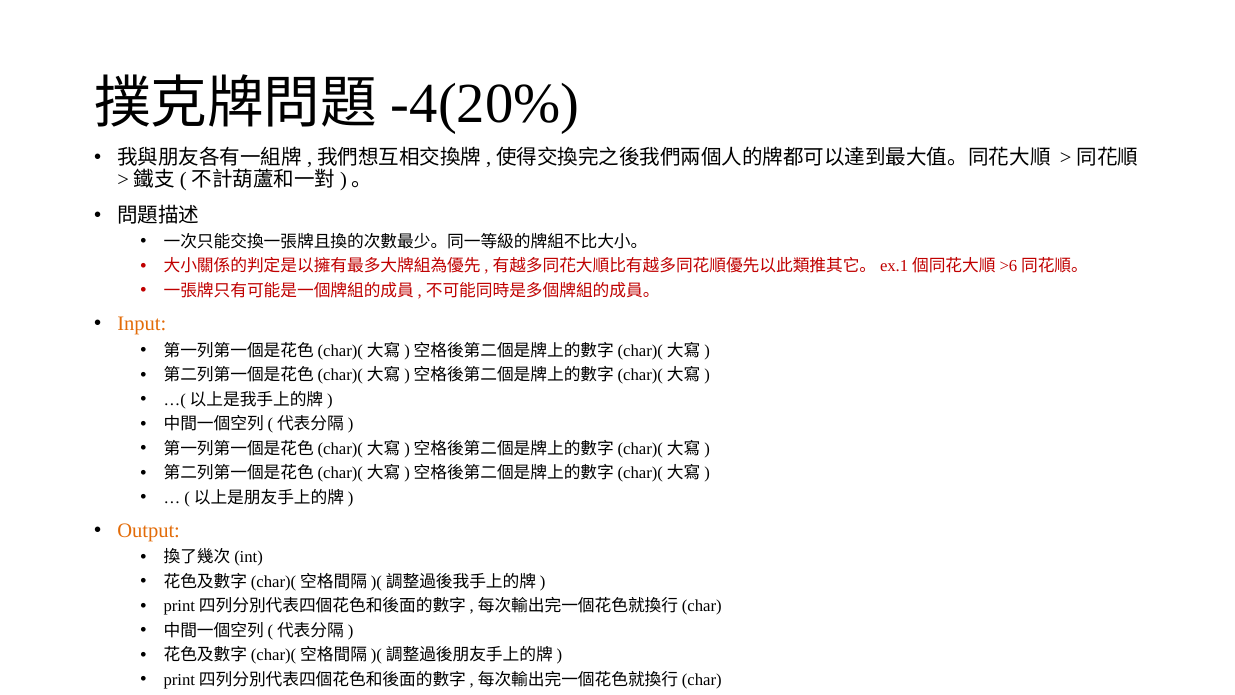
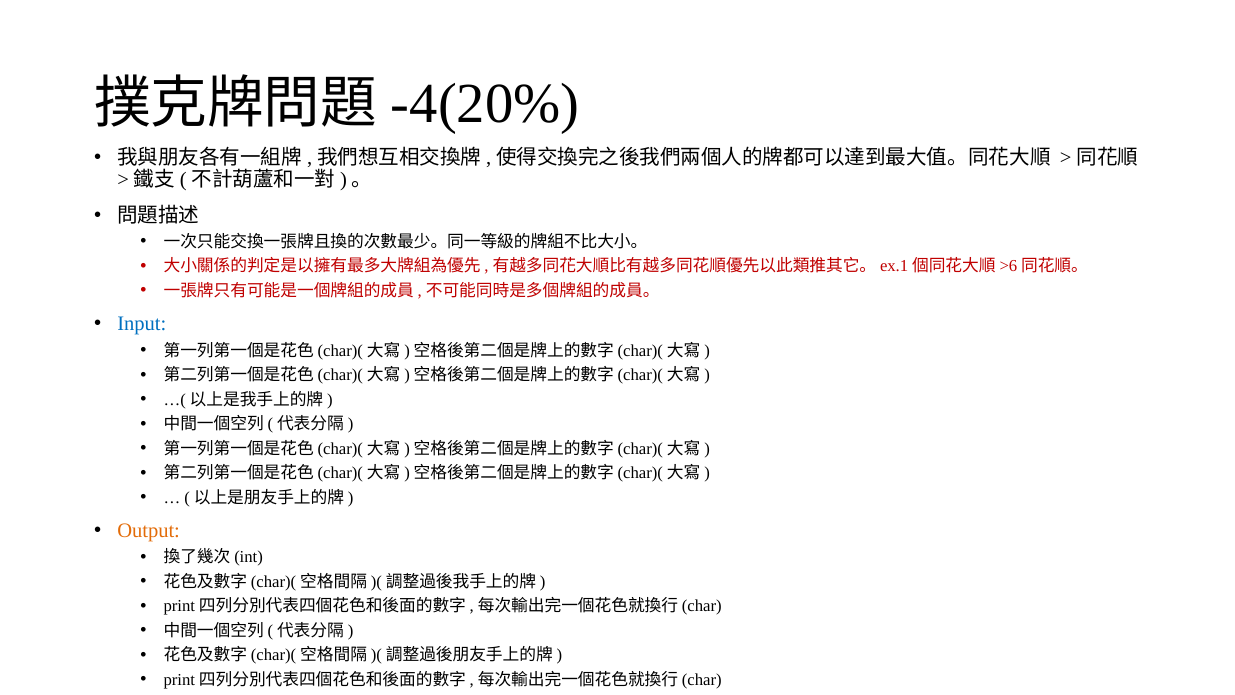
Input colour: orange -> blue
